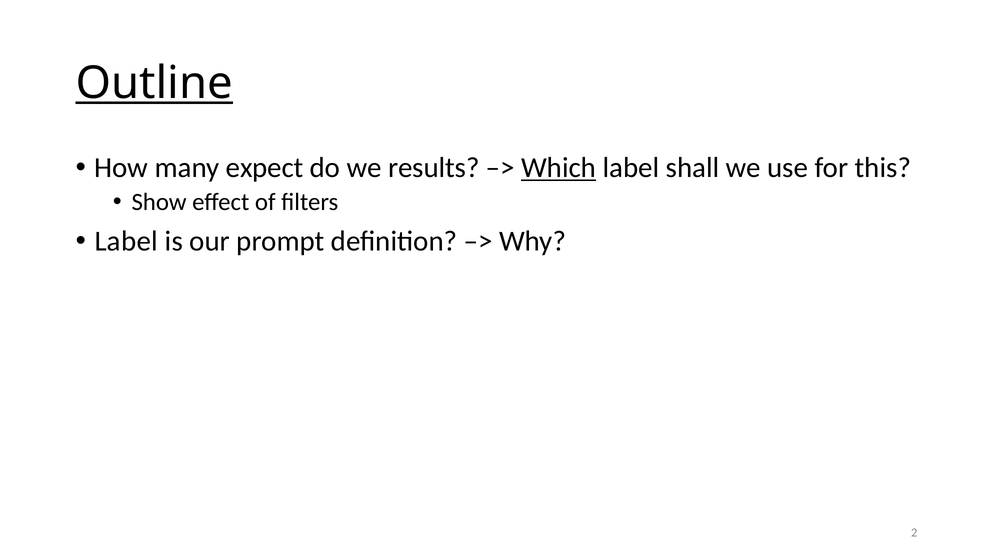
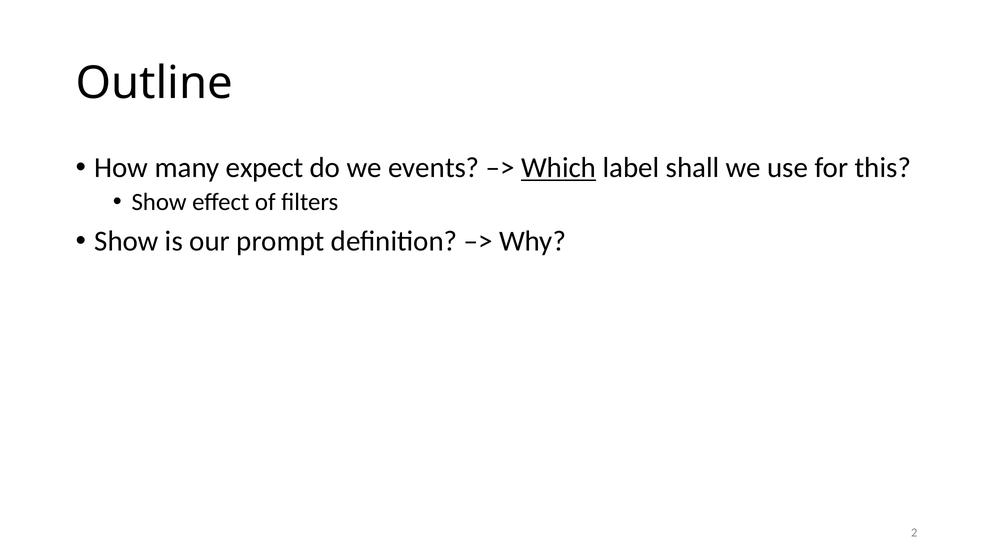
Outline underline: present -> none
results: results -> events
Label at (126, 241): Label -> Show
